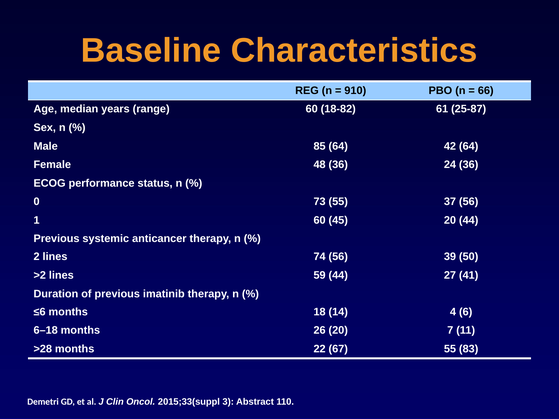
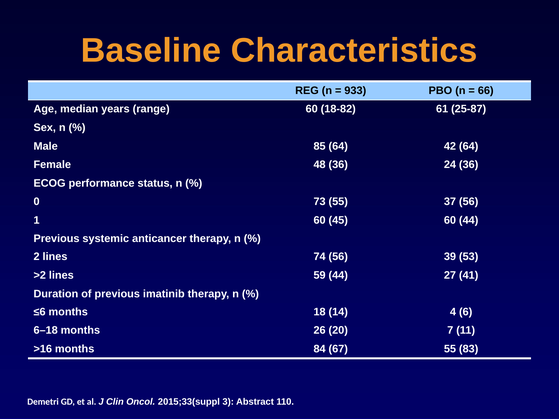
910: 910 -> 933
45 20: 20 -> 60
50: 50 -> 53
>28: >28 -> >16
22: 22 -> 84
